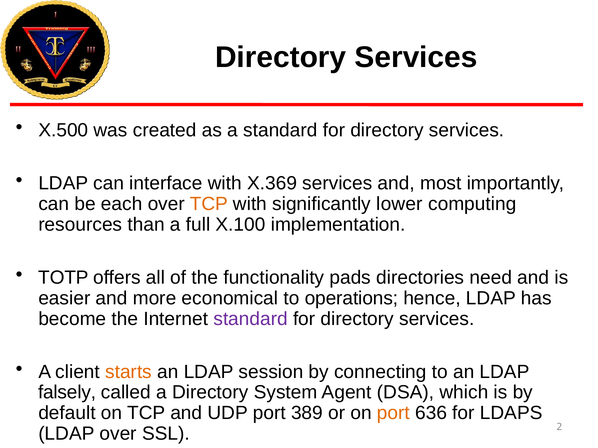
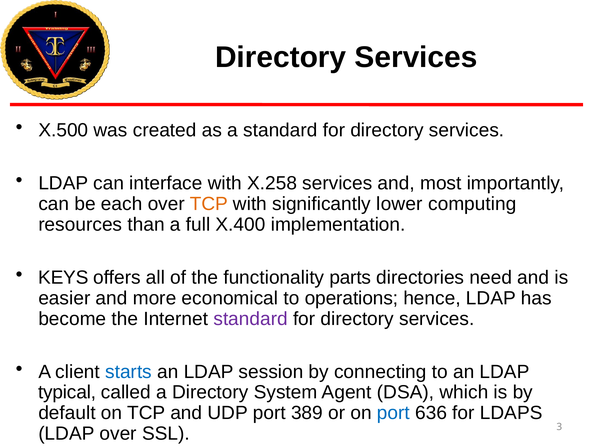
X.369: X.369 -> X.258
X.100: X.100 -> X.400
TOTP: TOTP -> KEYS
pads: pads -> parts
starts colour: orange -> blue
falsely: falsely -> typical
port at (393, 413) colour: orange -> blue
2: 2 -> 3
